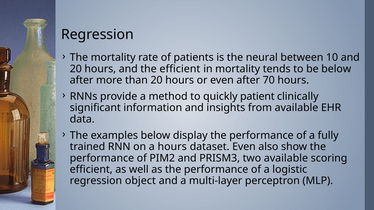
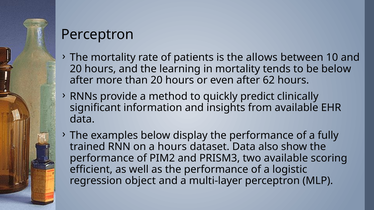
Regression at (97, 35): Regression -> Perceptron
neural: neural -> allows
the efficient: efficient -> learning
70: 70 -> 62
patient: patient -> predict
dataset Even: Even -> Data
